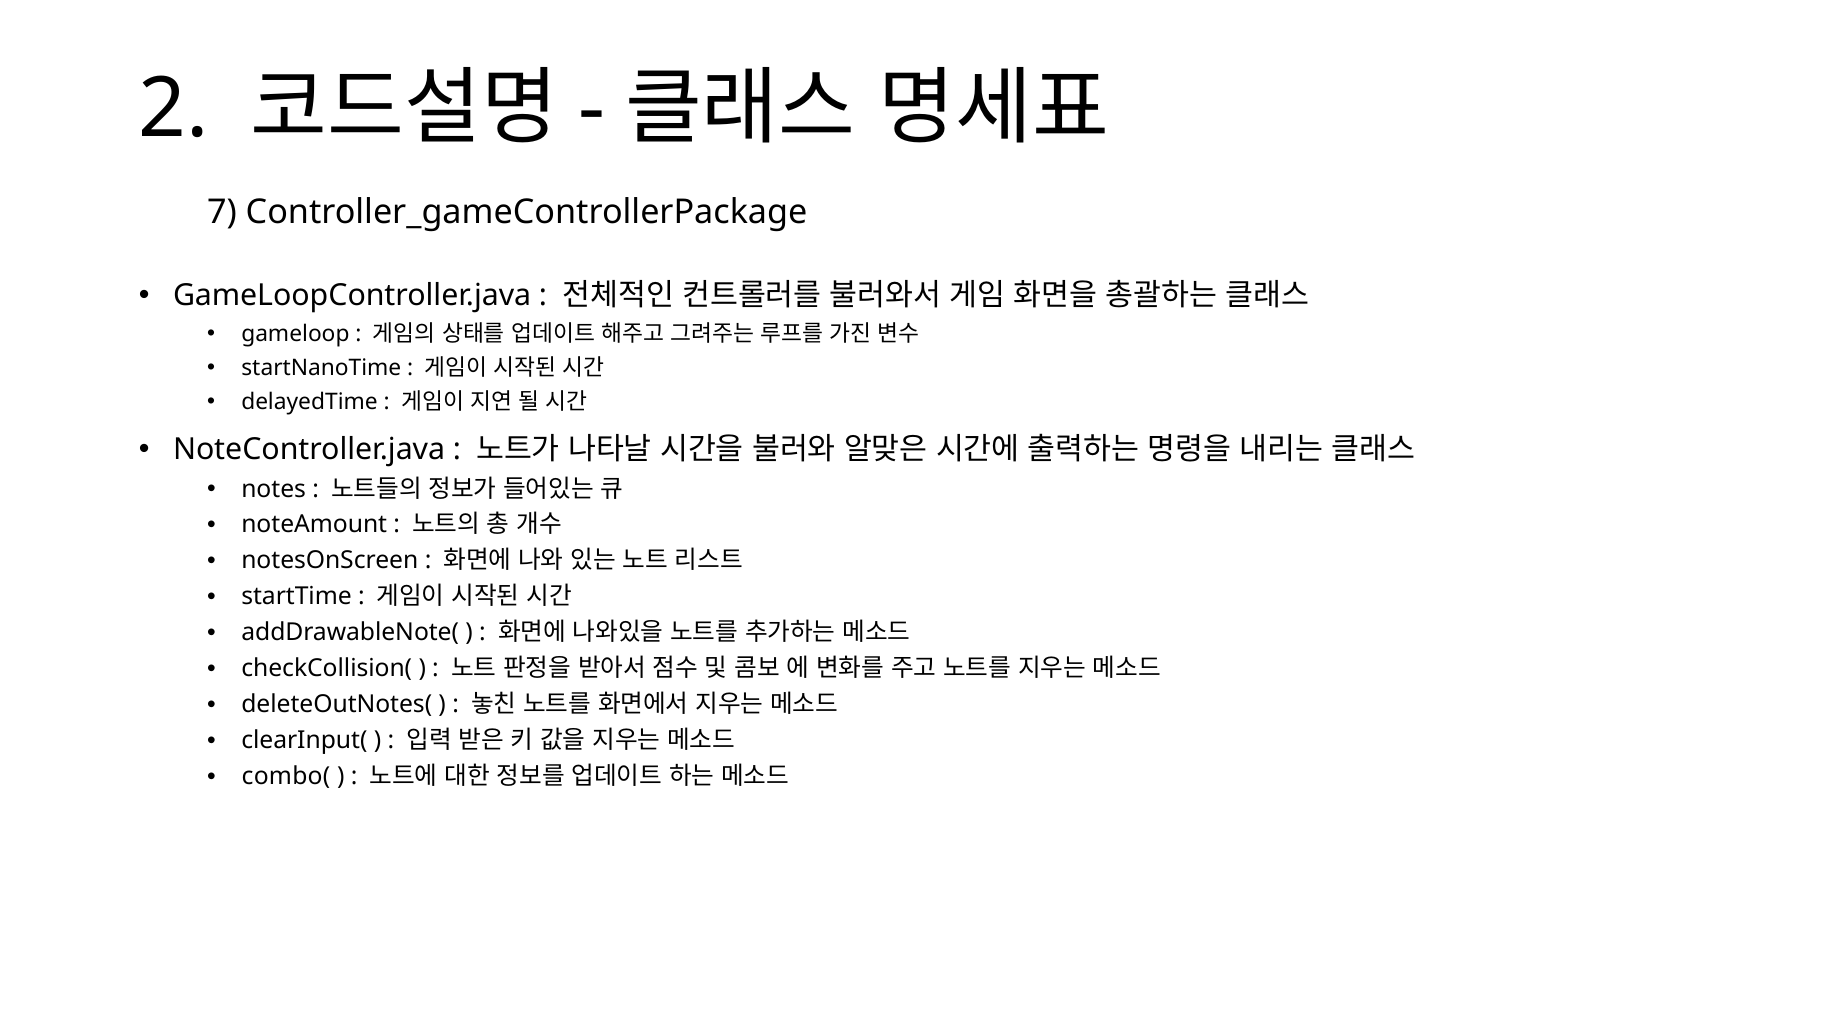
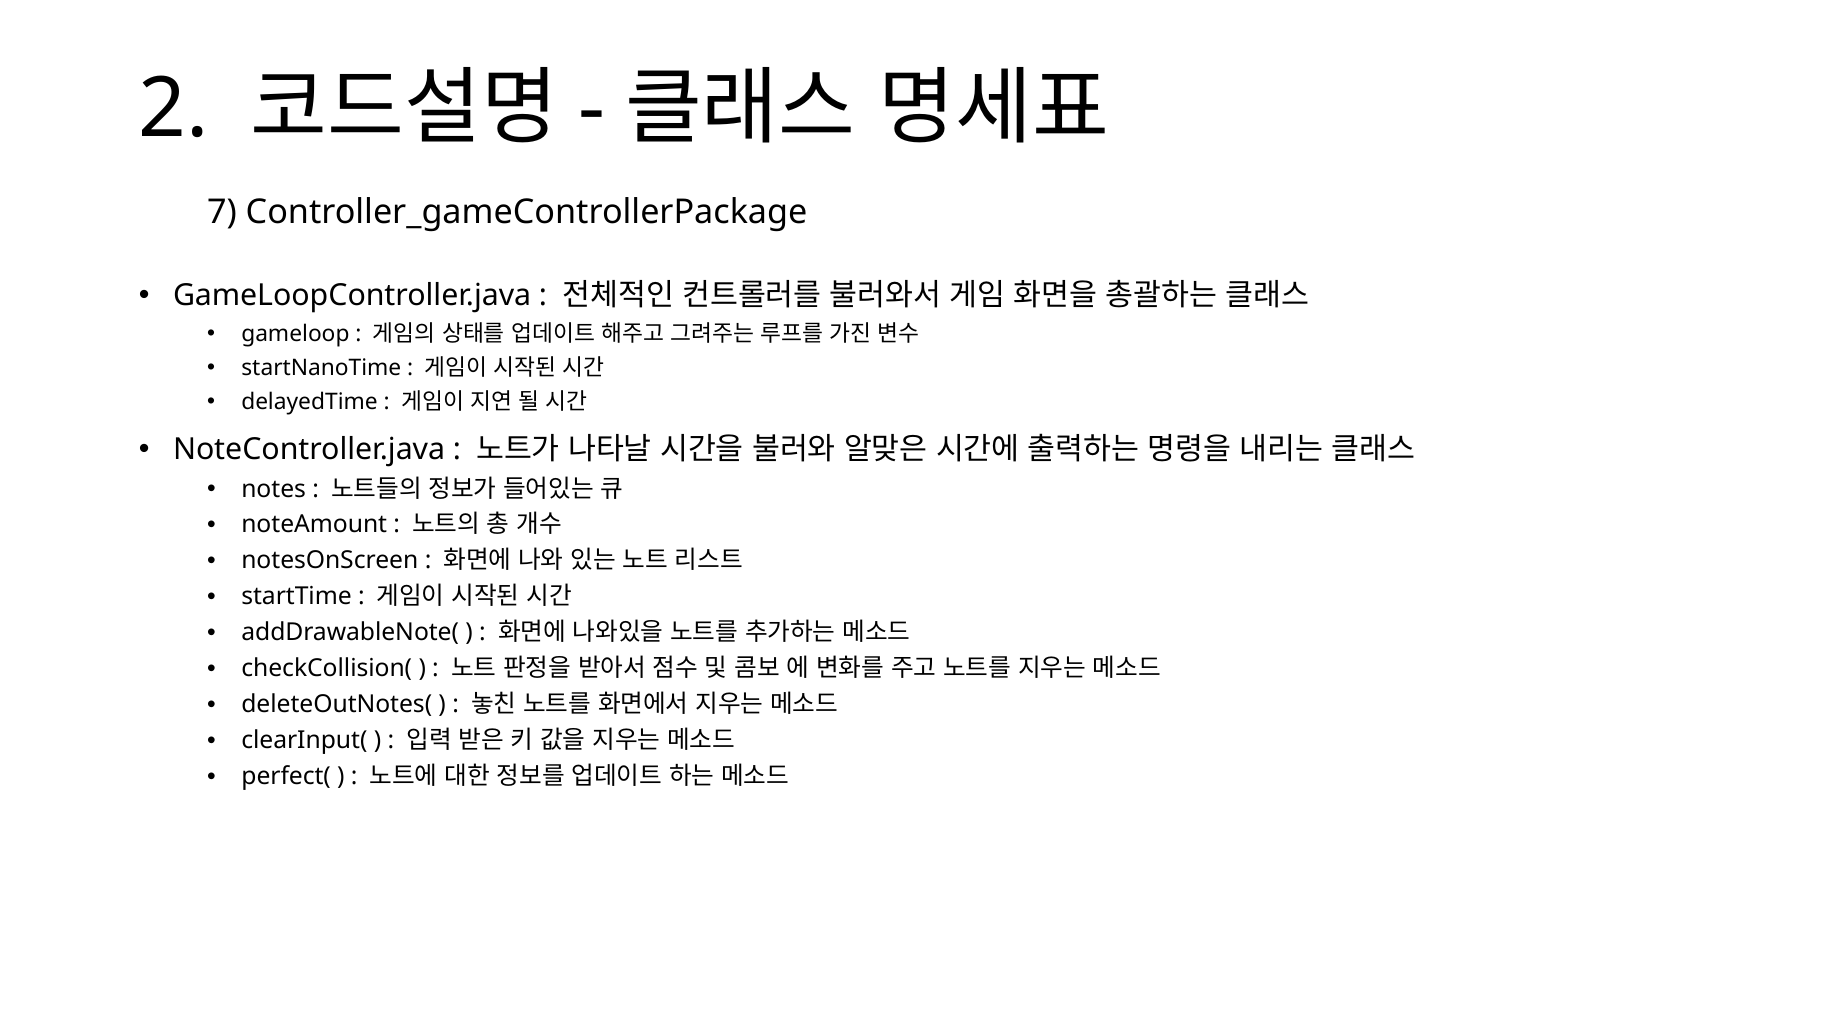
combo(: combo( -> perfect(
